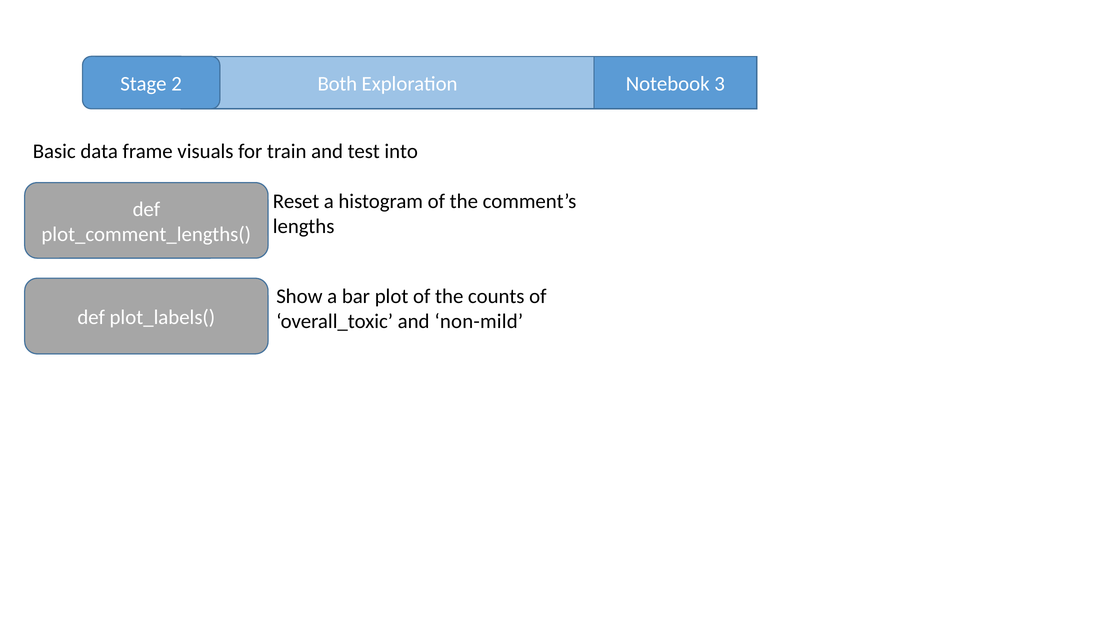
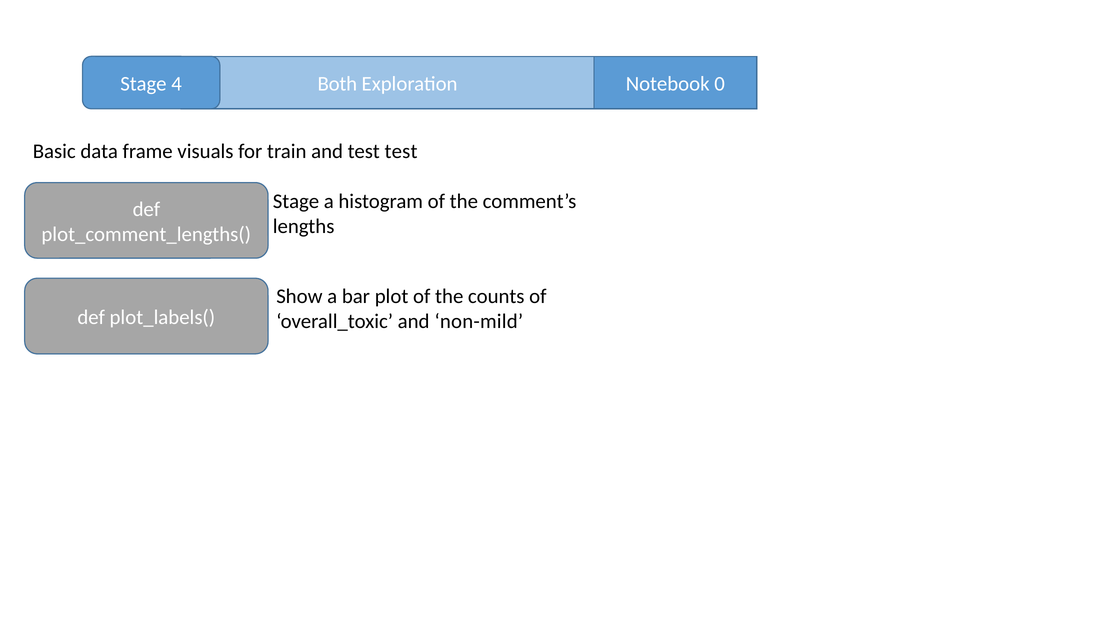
2: 2 -> 4
3: 3 -> 0
test into: into -> test
Reset at (296, 201): Reset -> Stage
